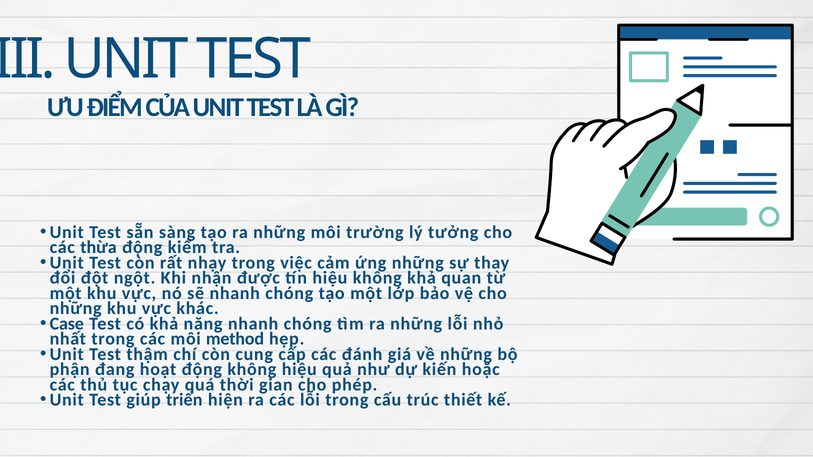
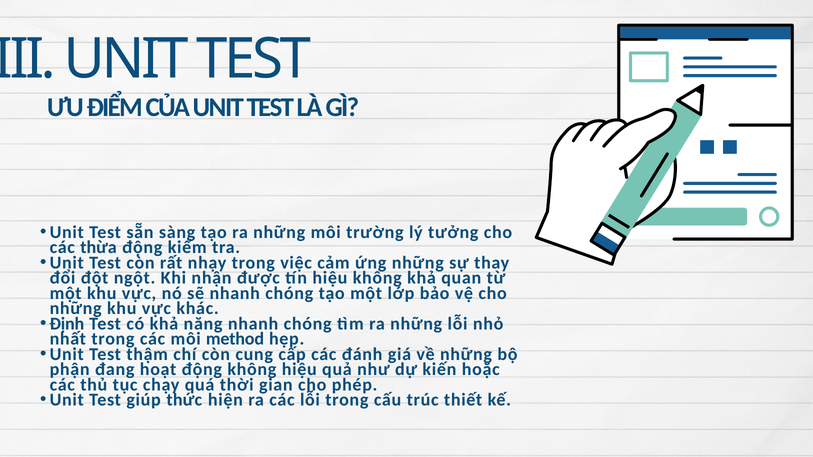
Case: Case -> Định
triển: triển -> thức
